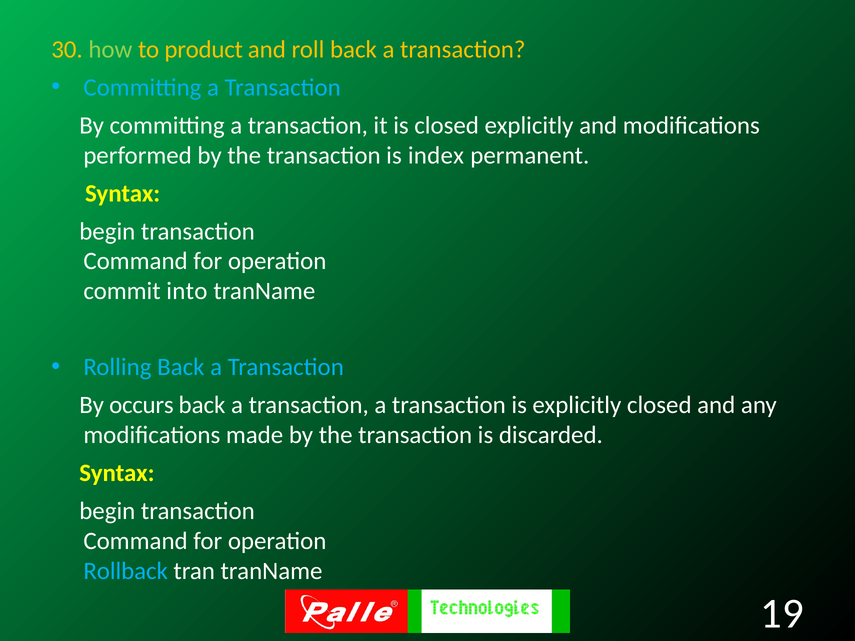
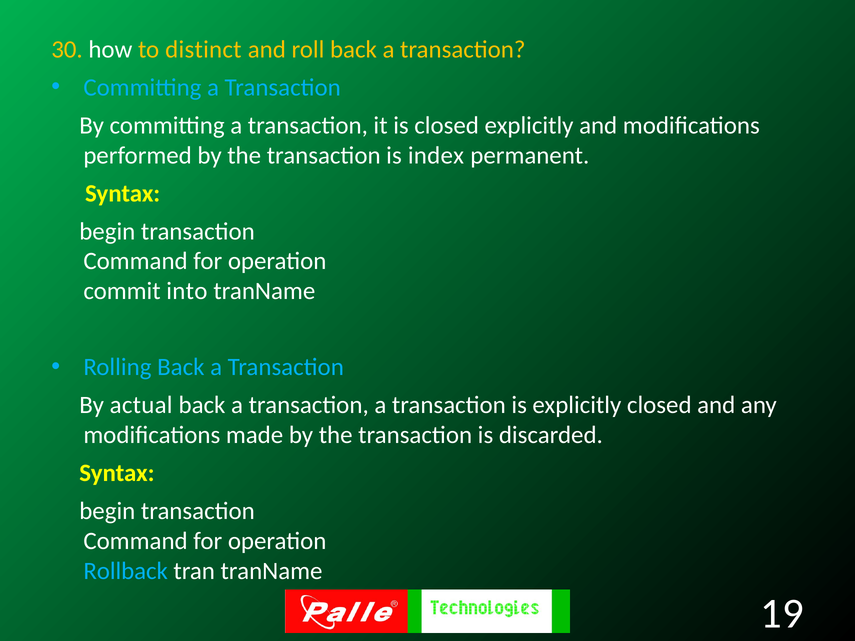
how colour: light green -> white
product: product -> distinct
occurs: occurs -> actual
